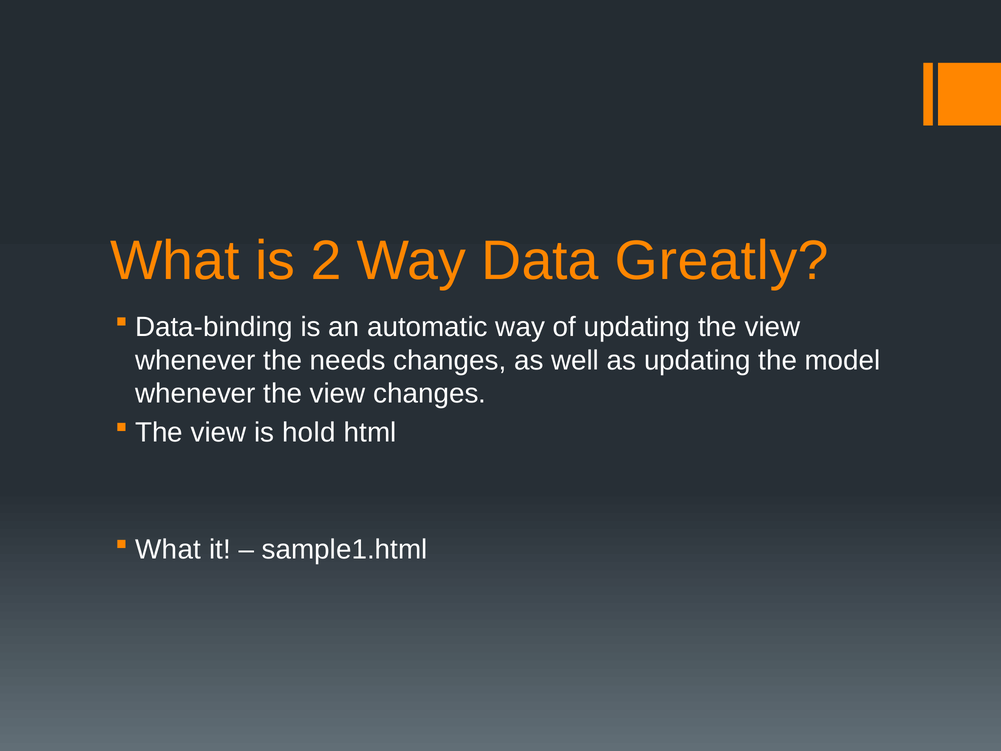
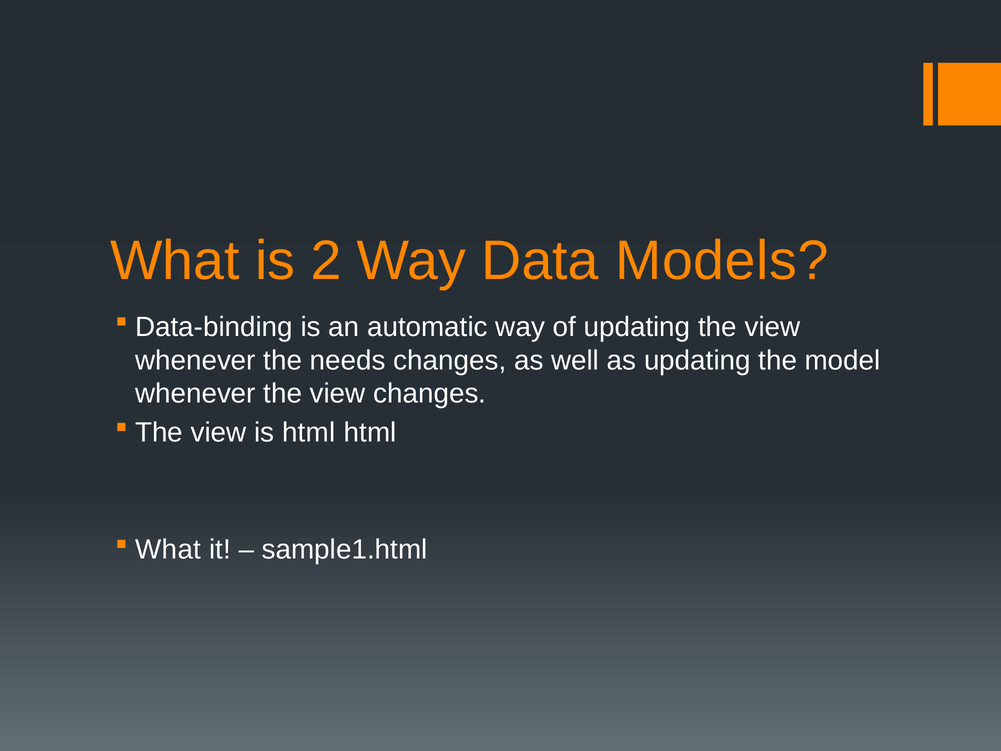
Greatly: Greatly -> Models
is hold: hold -> html
